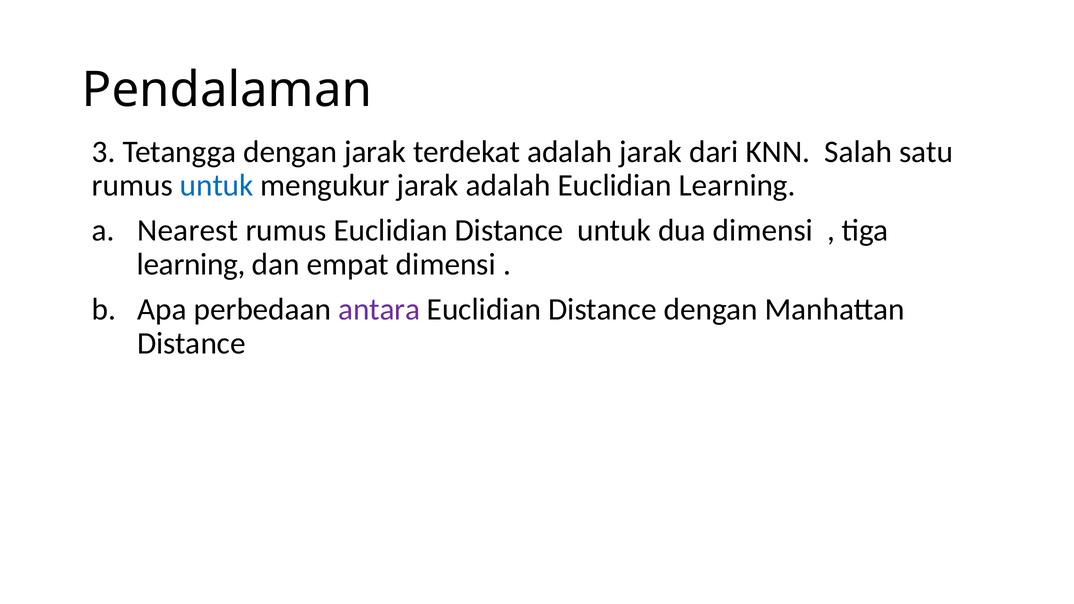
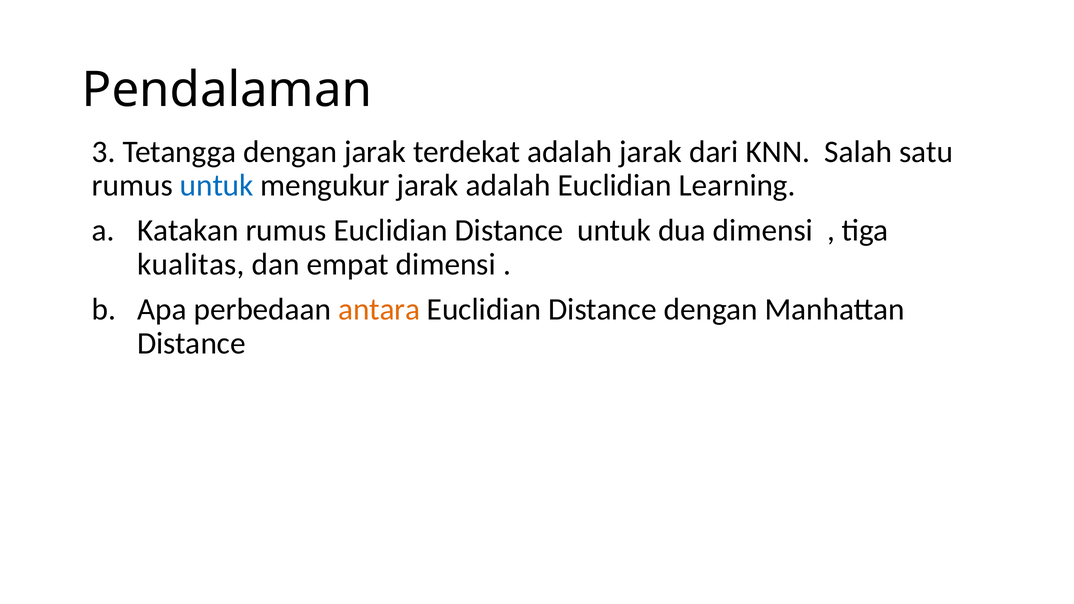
Nearest: Nearest -> Katakan
learning at (191, 264): learning -> kualitas
antara colour: purple -> orange
